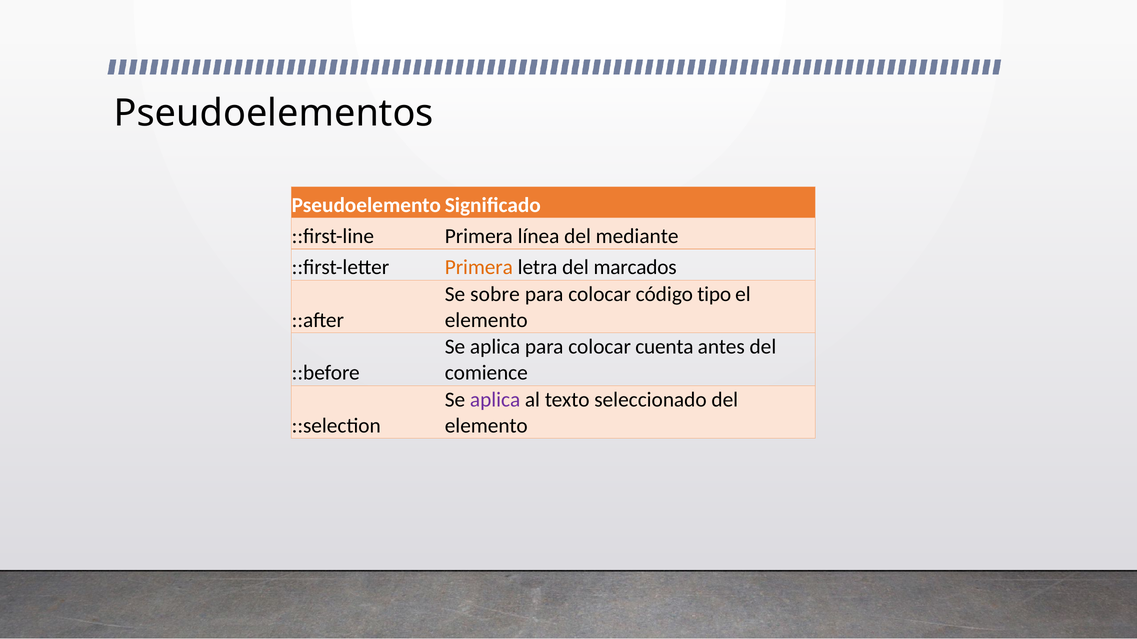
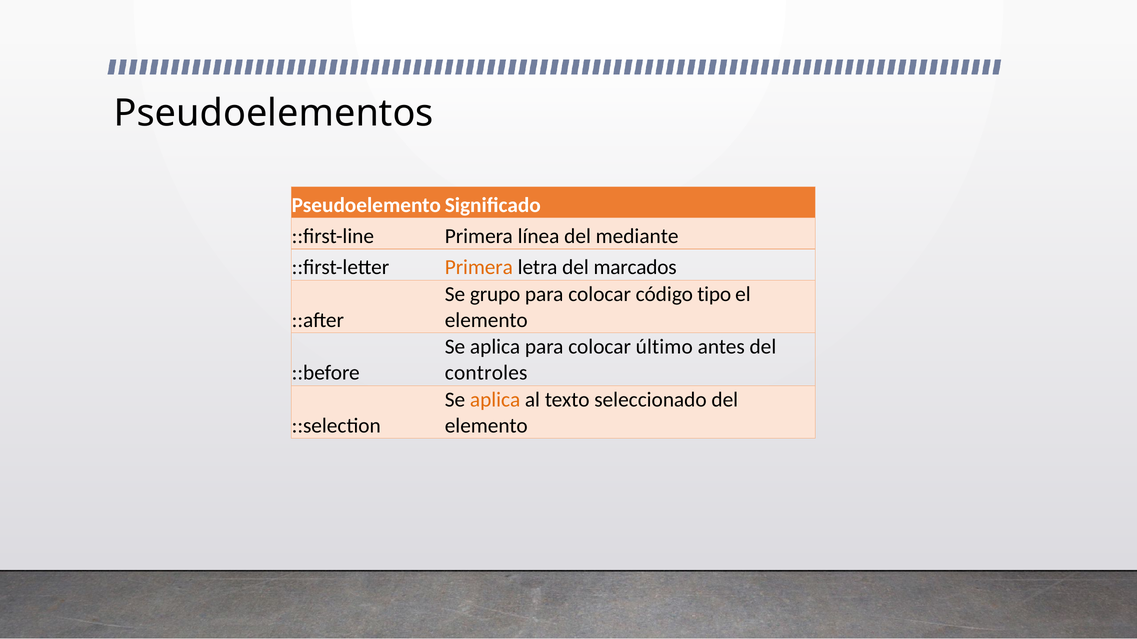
sobre: sobre -> grupo
cuenta: cuenta -> último
comience: comience -> controles
aplica at (495, 400) colour: purple -> orange
